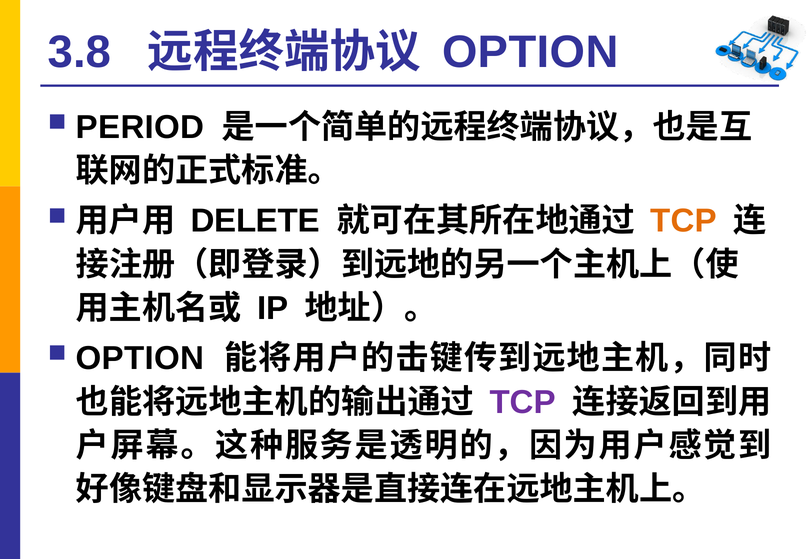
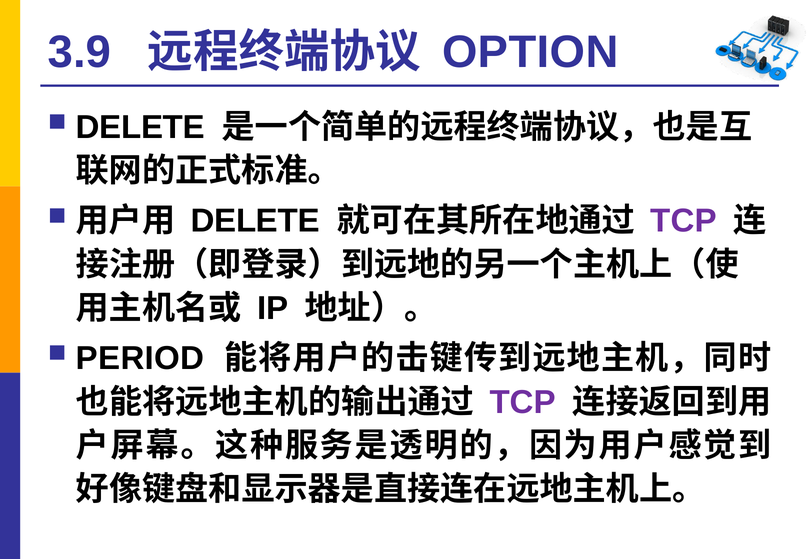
3.8: 3.8 -> 3.9
PERIOD at (140, 127): PERIOD -> DELETE
TCP at (684, 221) colour: orange -> purple
OPTION at (140, 358): OPTION -> PERIOD
